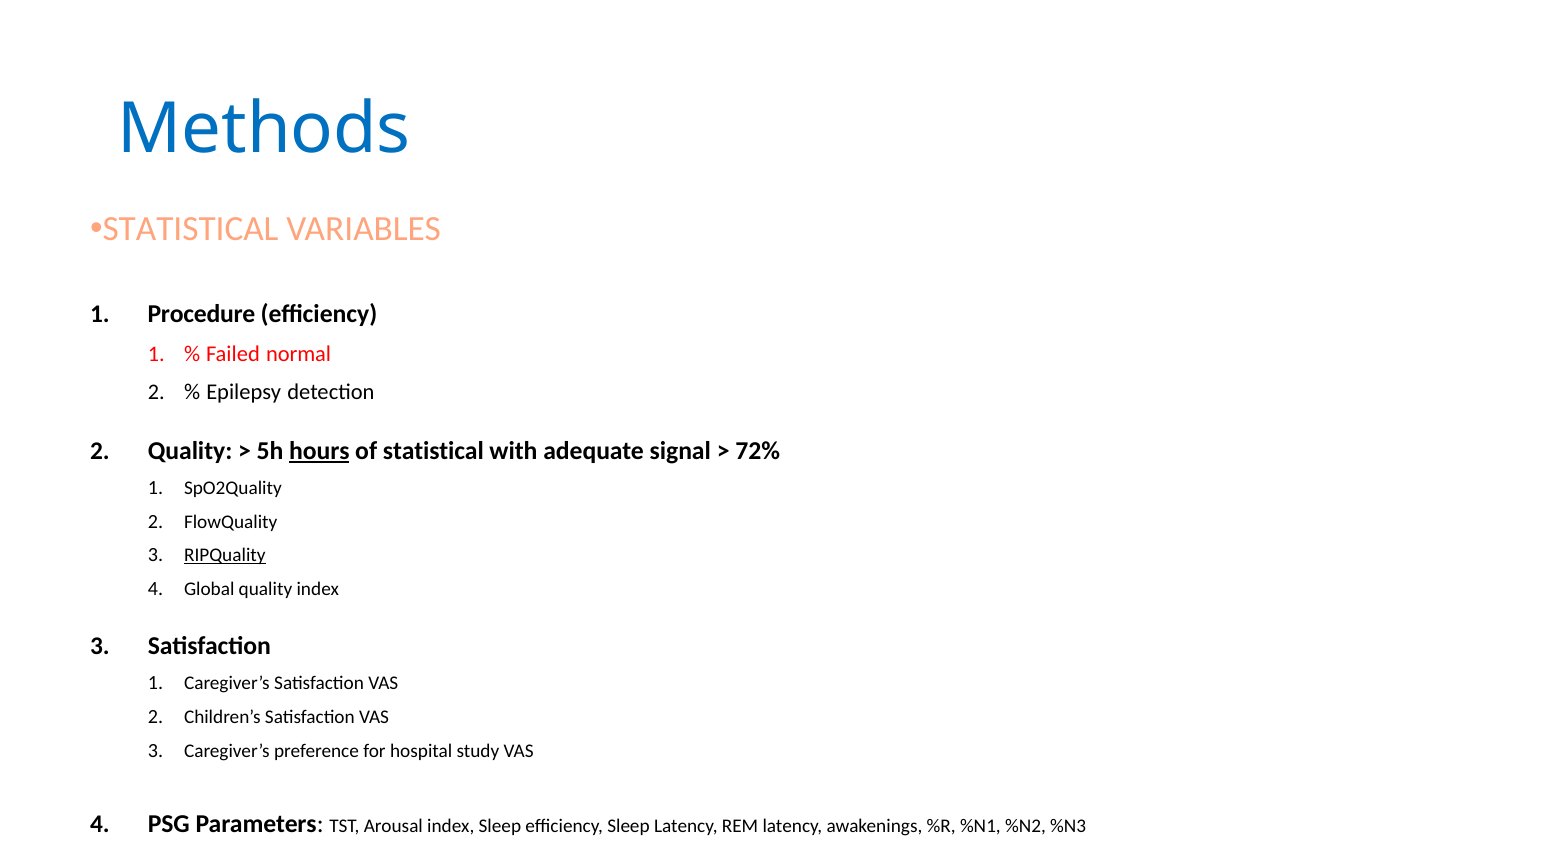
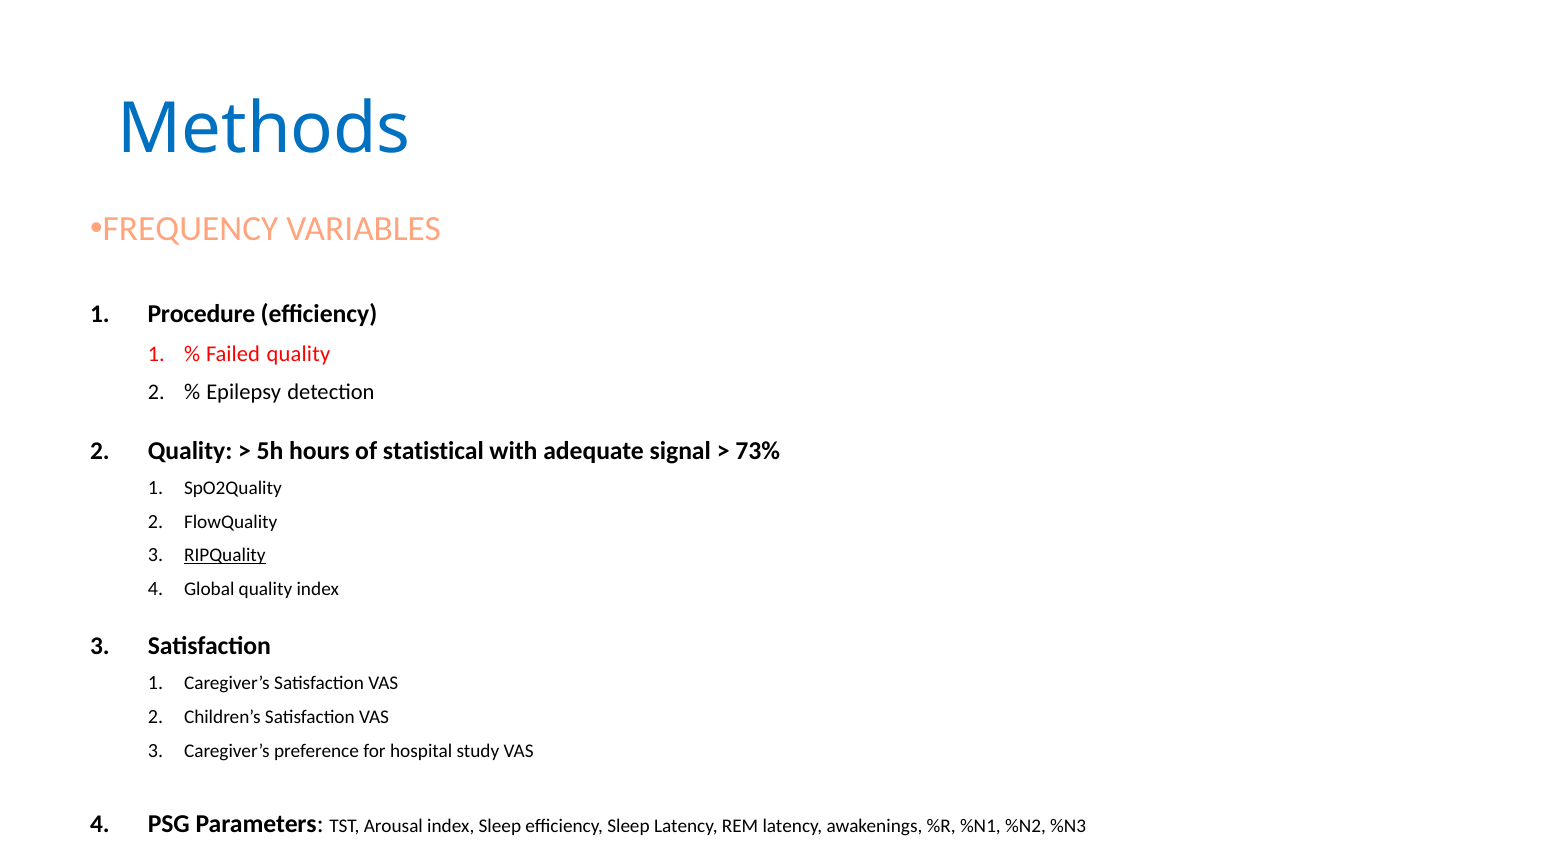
STATISTICAL at (191, 229): STATISTICAL -> FREQUENCY
Failed normal: normal -> quality
hours underline: present -> none
72%: 72% -> 73%
